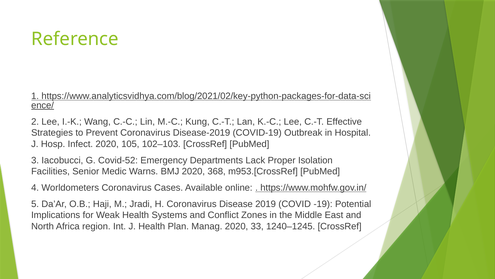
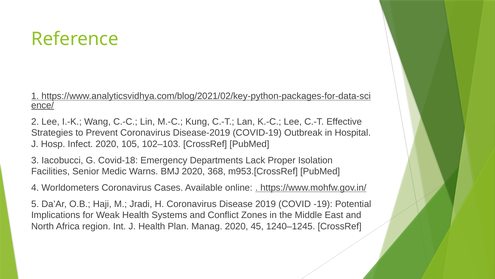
Covid-52: Covid-52 -> Covid-18
33: 33 -> 45
